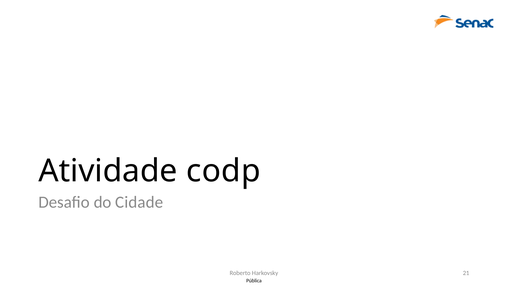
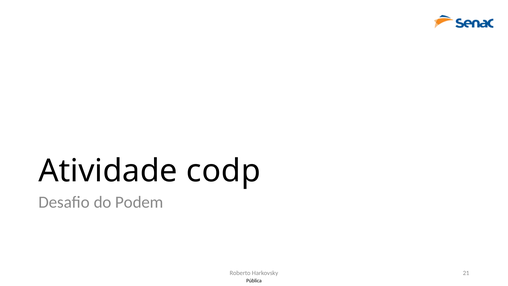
Cidade: Cidade -> Podem
